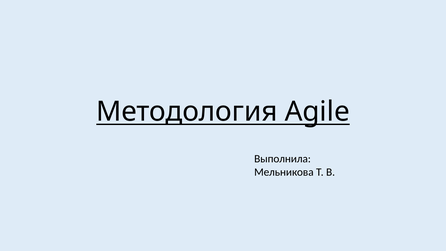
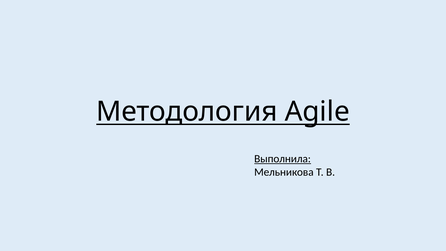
Выполнила underline: none -> present
